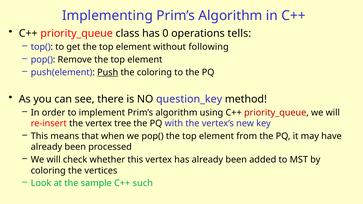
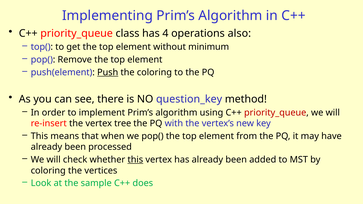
0: 0 -> 4
tells: tells -> also
following: following -> minimum
this at (135, 160) underline: none -> present
such: such -> does
